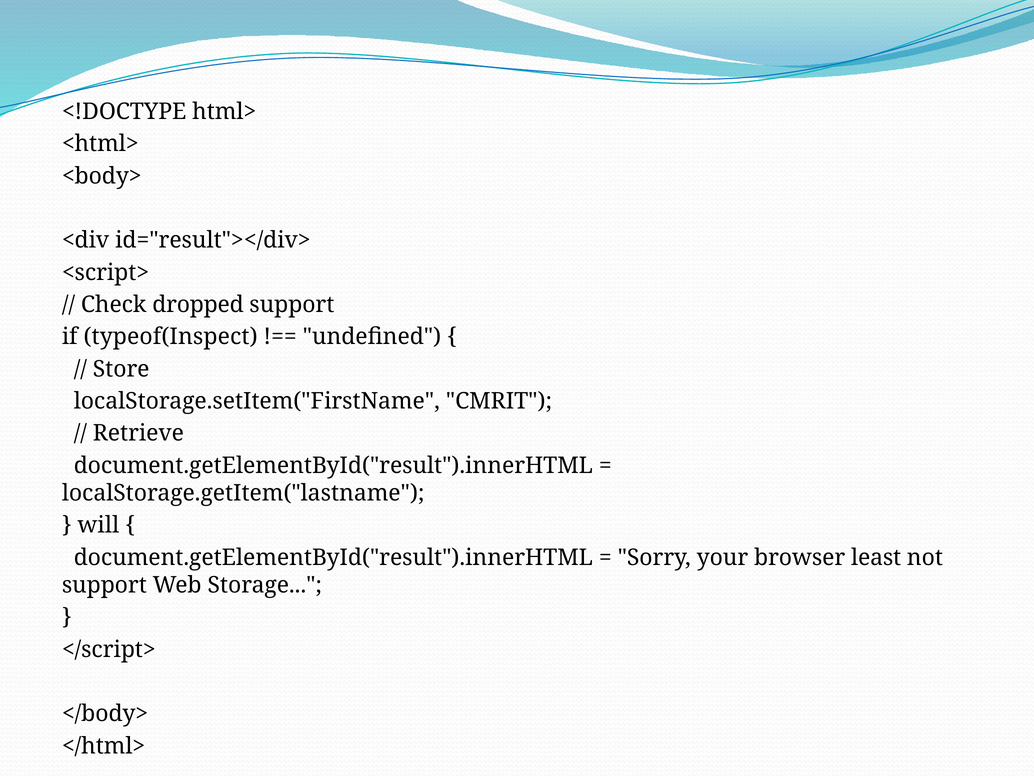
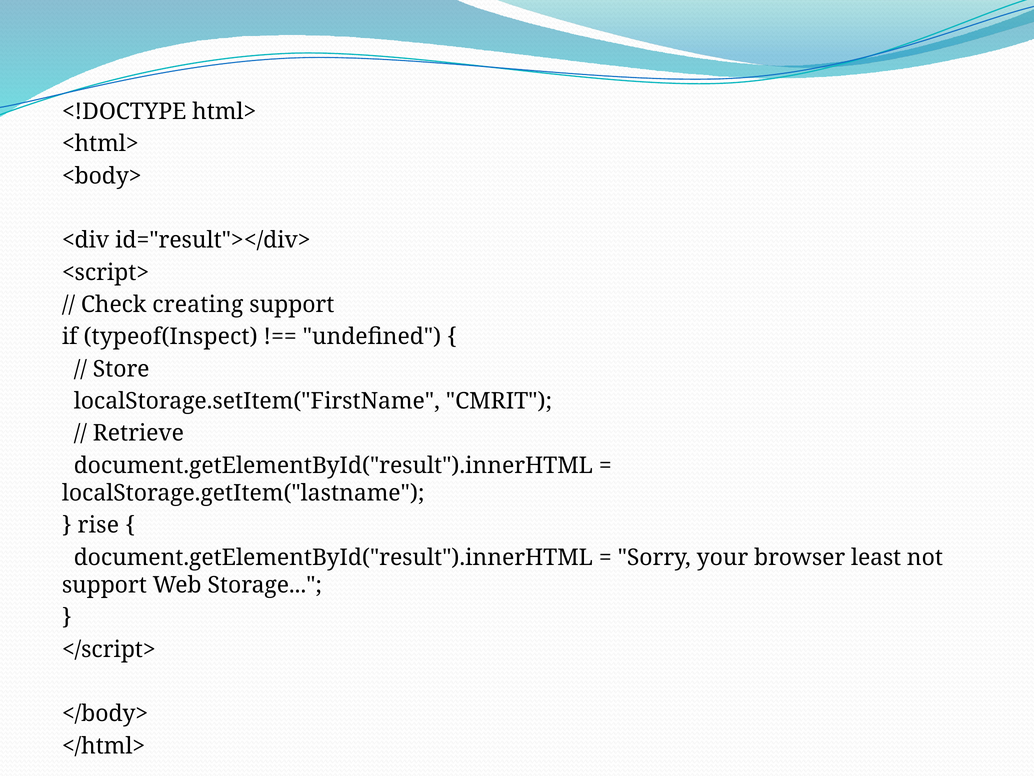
dropped: dropped -> creating
will: will -> rise
